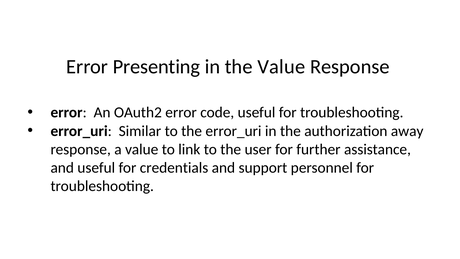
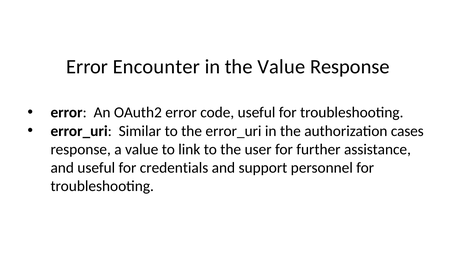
Presenting: Presenting -> Encounter
away: away -> cases
